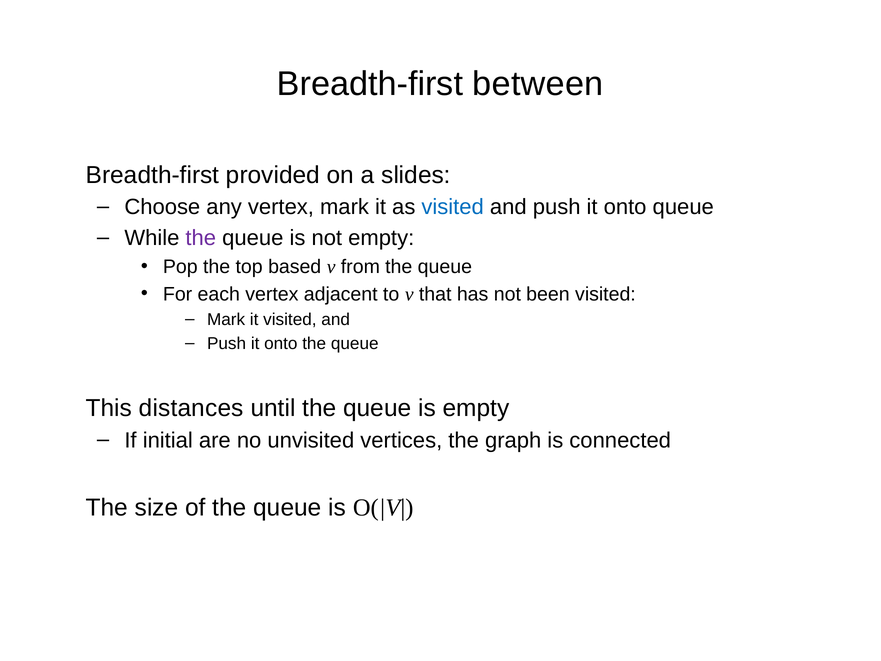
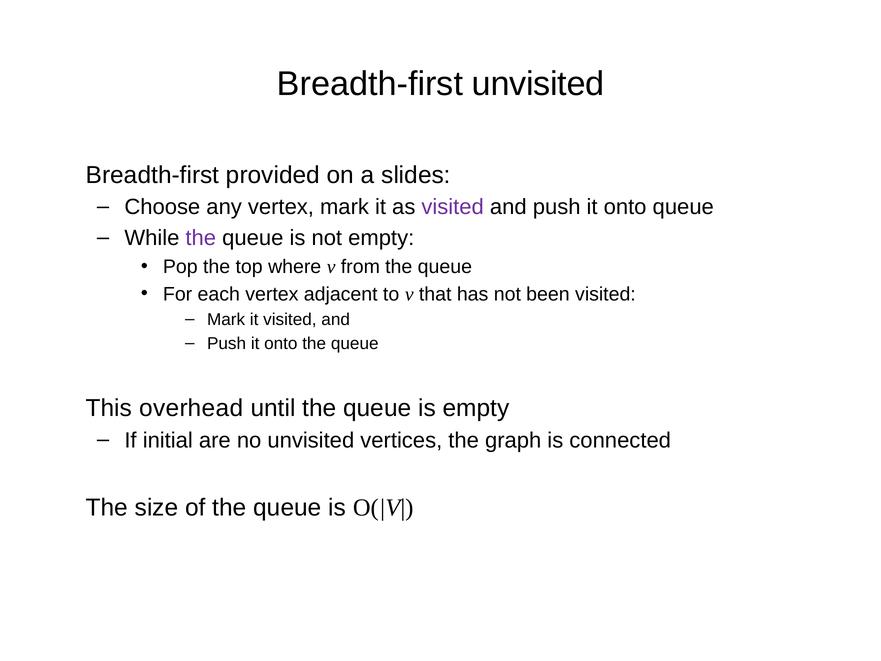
Breadth-first between: between -> unvisited
visited at (453, 207) colour: blue -> purple
based: based -> where
distances: distances -> overhead
